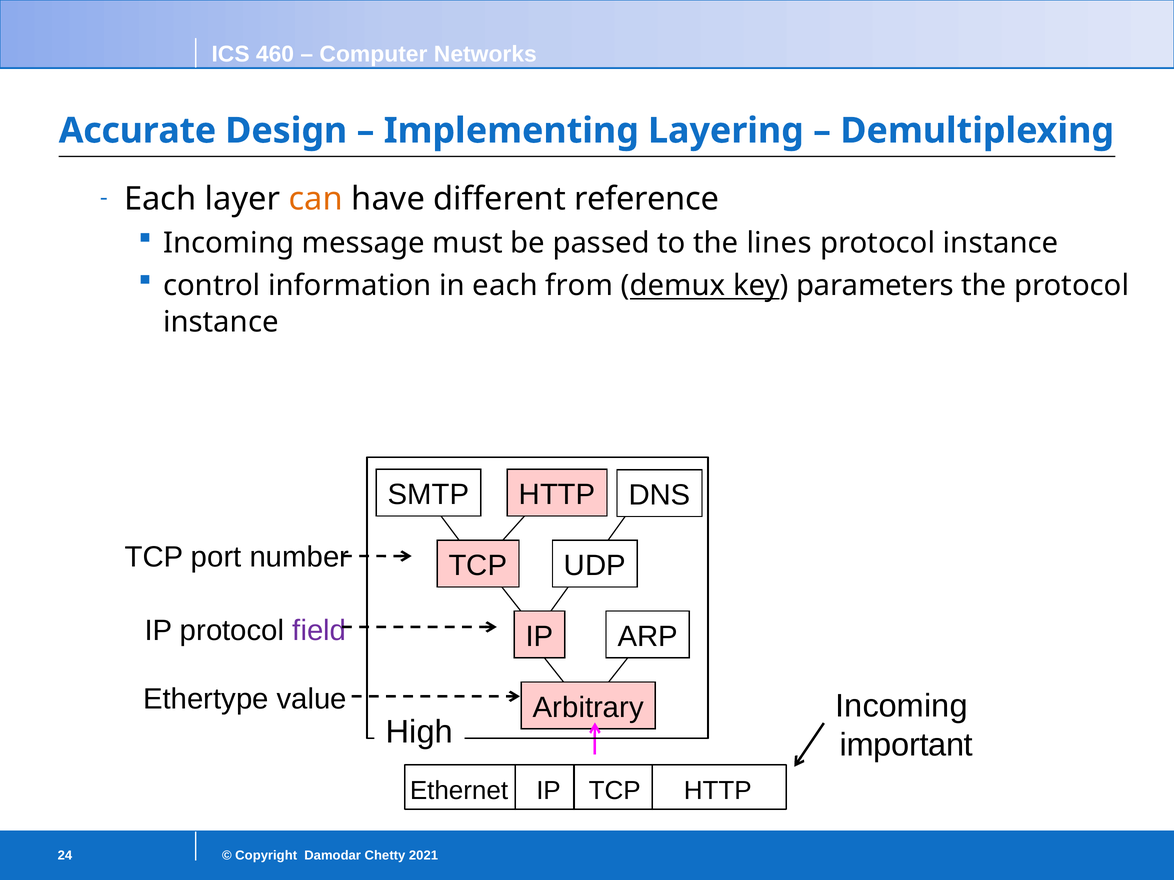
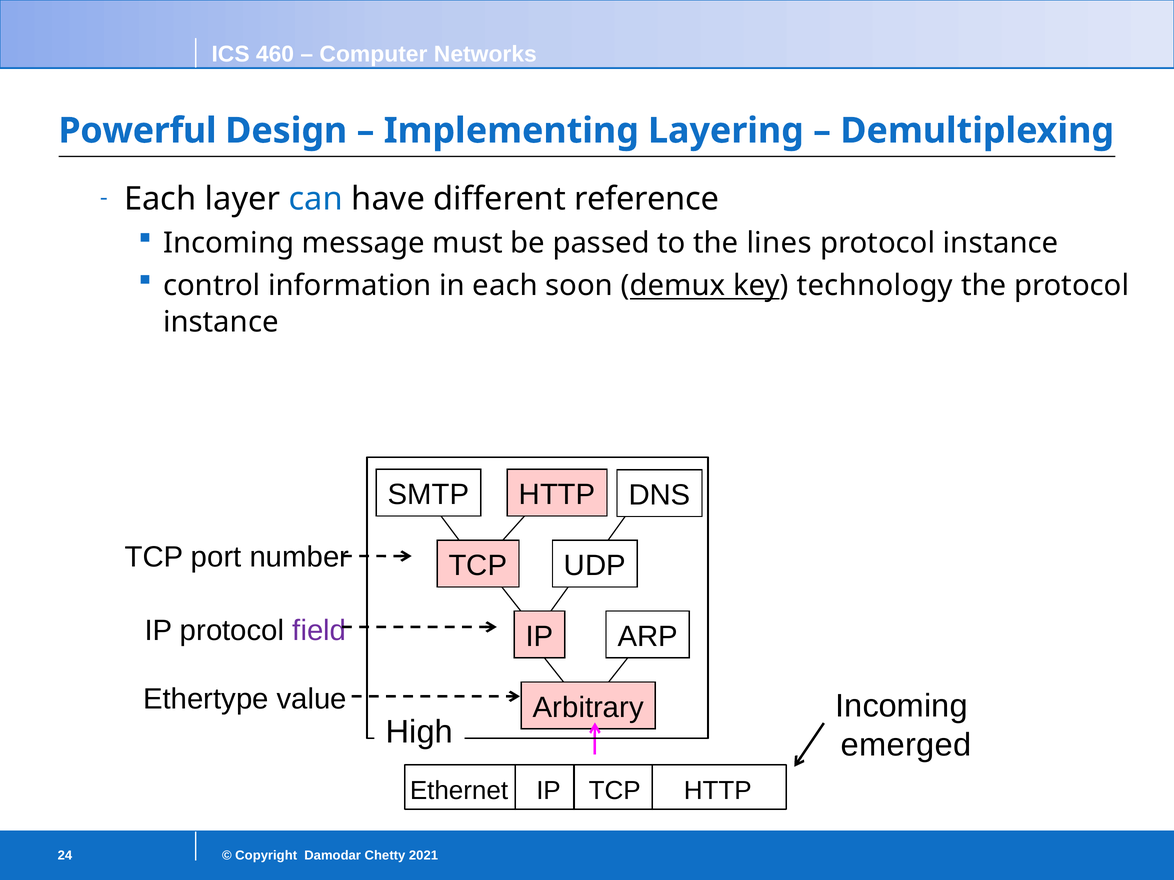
Accurate: Accurate -> Powerful
can colour: orange -> blue
from: from -> soon
parameters: parameters -> technology
important: important -> emerged
